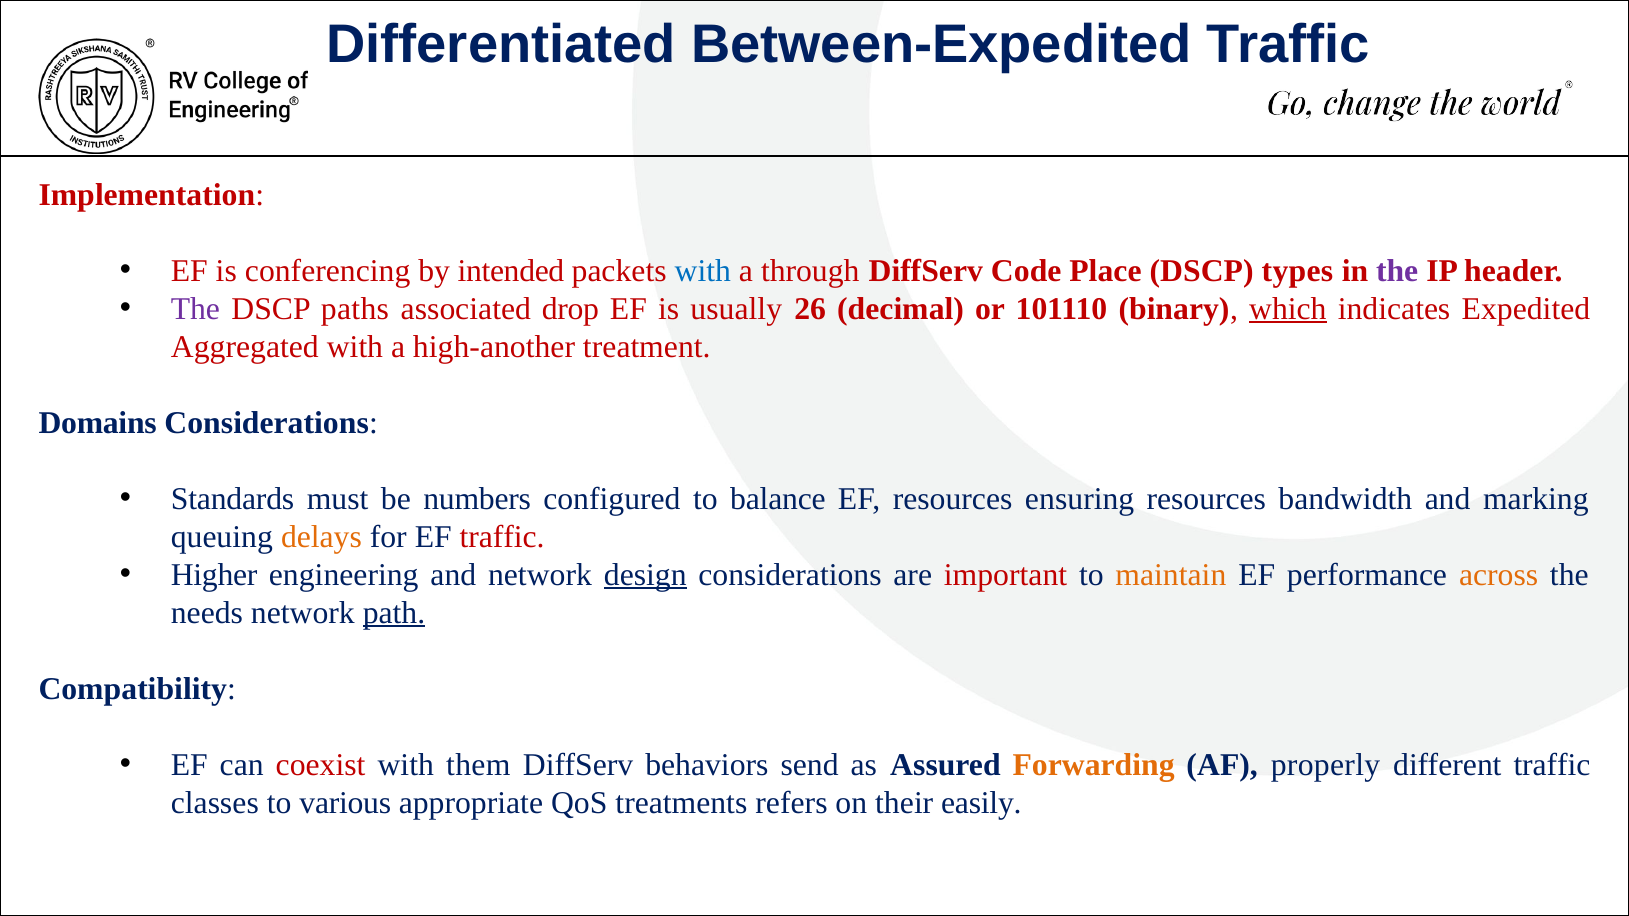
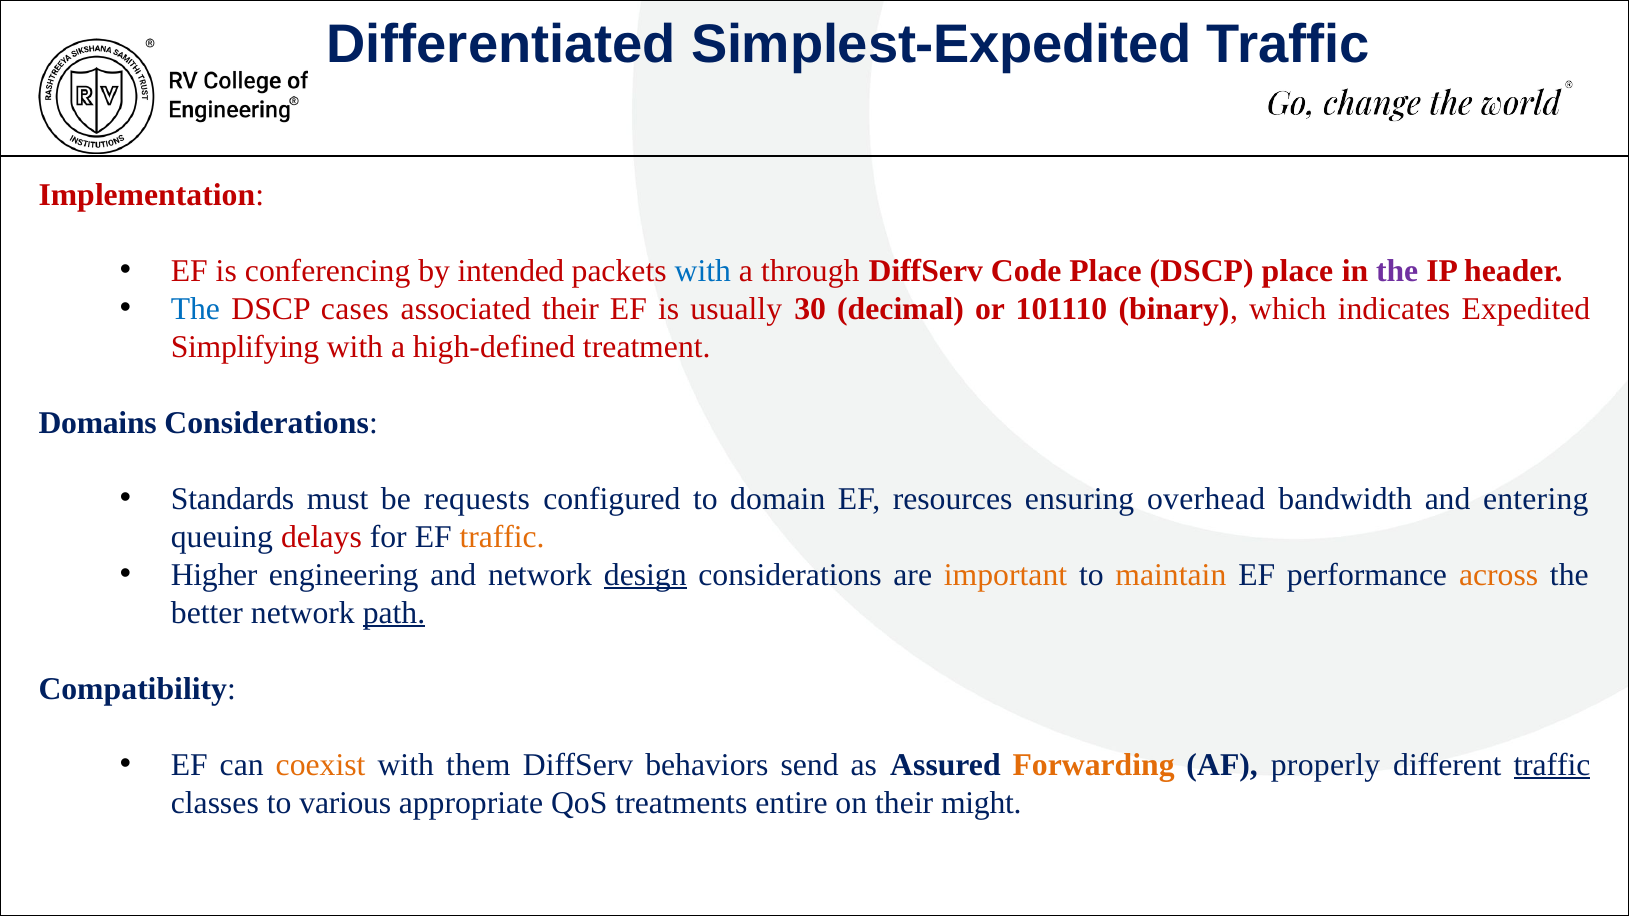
Between-Expedited: Between-Expedited -> Simplest-Expedited
DSCP types: types -> place
The at (195, 309) colour: purple -> blue
paths: paths -> cases
associated drop: drop -> their
26: 26 -> 30
which underline: present -> none
Aggregated: Aggregated -> Simplifying
high-another: high-another -> high-defined
numbers: numbers -> requests
balance: balance -> domain
ensuring resources: resources -> overhead
marking: marking -> entering
delays colour: orange -> red
traffic at (502, 537) colour: red -> orange
important colour: red -> orange
needs: needs -> better
coexist colour: red -> orange
traffic at (1552, 765) underline: none -> present
refers: refers -> entire
easily: easily -> might
